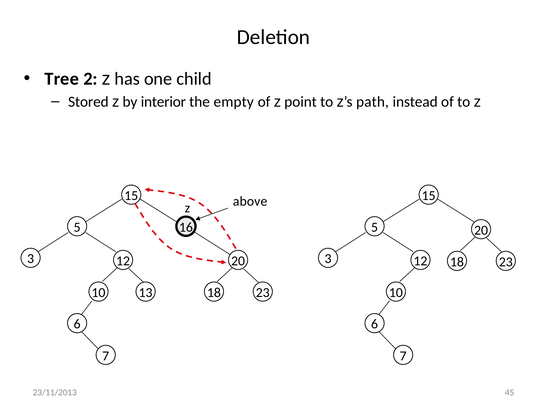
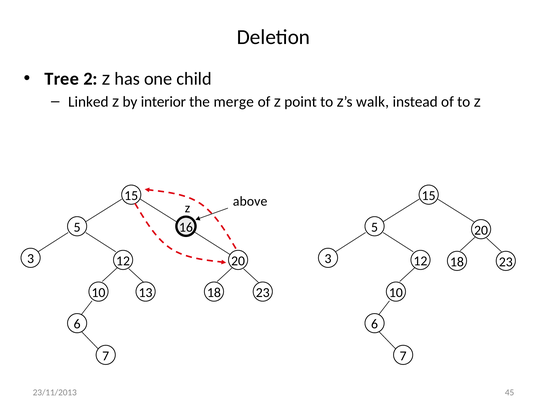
Stored: Stored -> Linked
empty: empty -> merge
path: path -> walk
